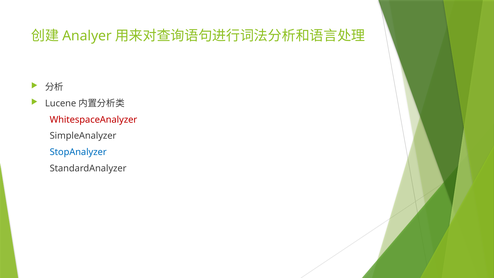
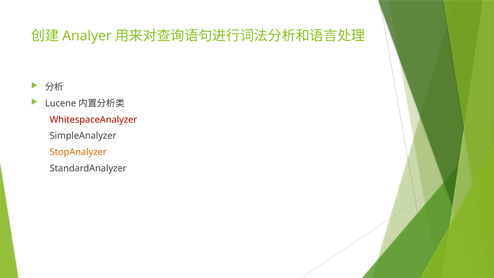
StopAnalyzer colour: blue -> orange
